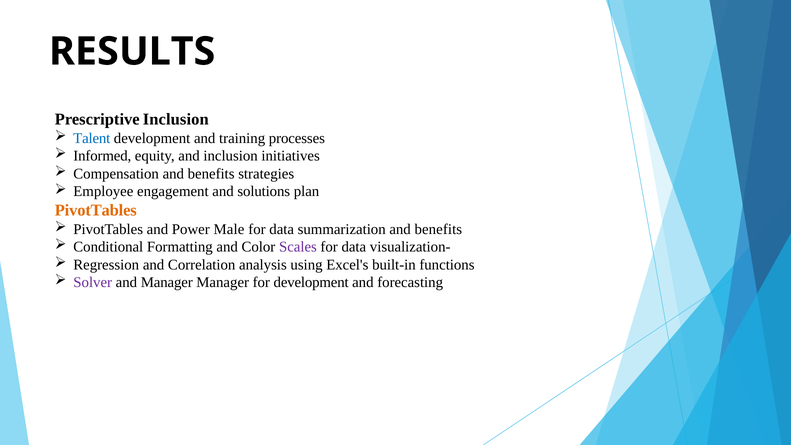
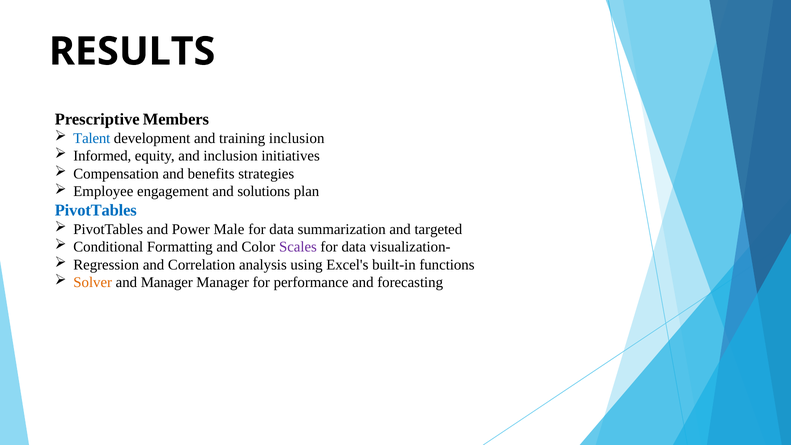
Prescriptive Inclusion: Inclusion -> Members
training processes: processes -> inclusion
PivotTables at (96, 210) colour: orange -> blue
summarization and benefits: benefits -> targeted
Solver colour: purple -> orange
for development: development -> performance
